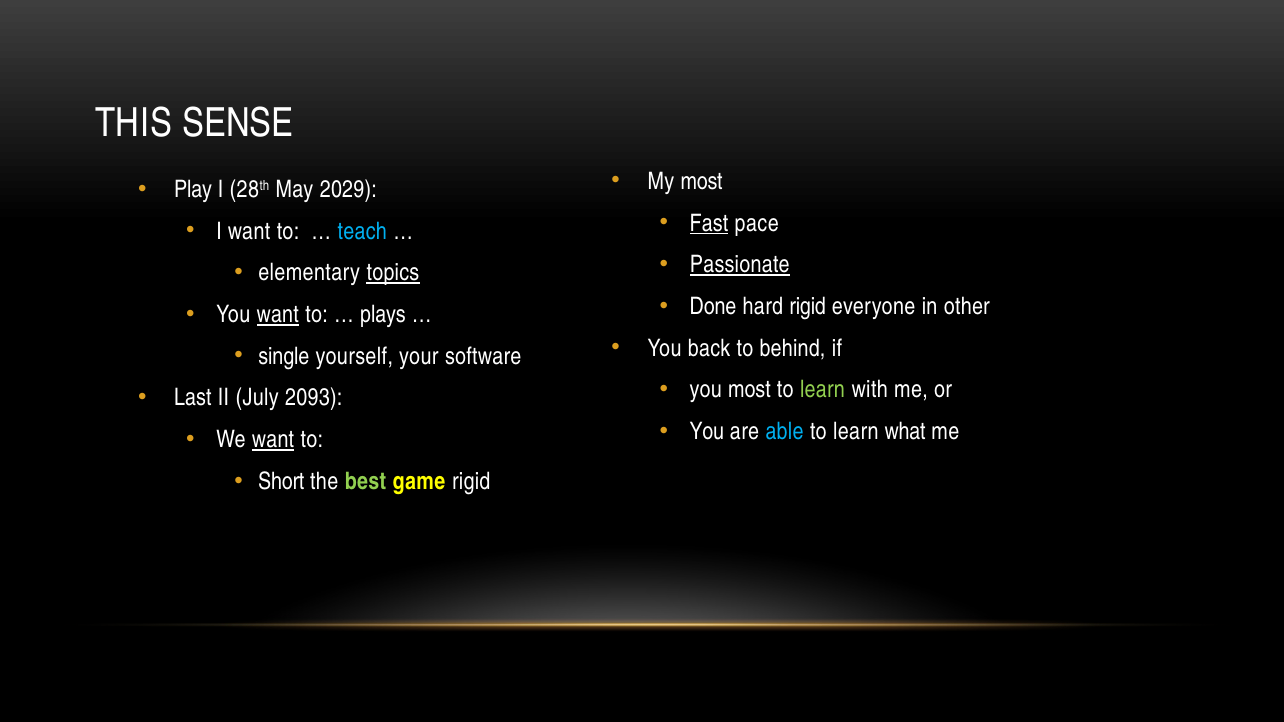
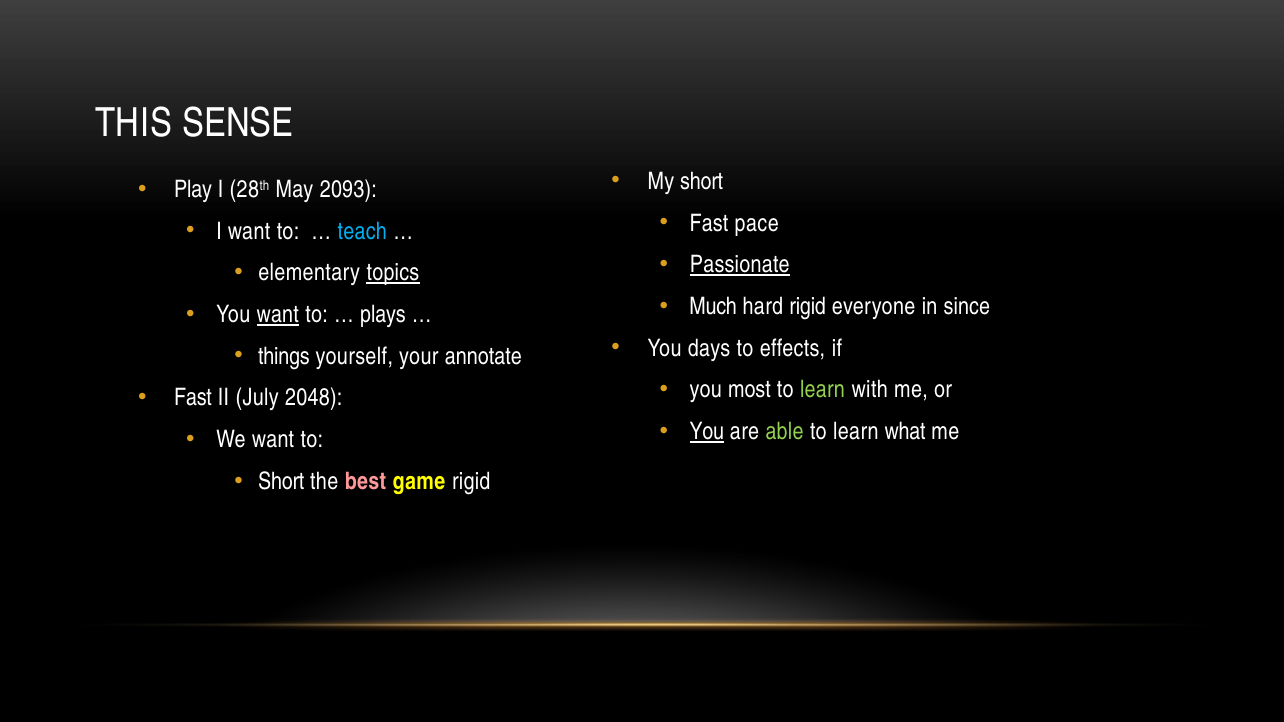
My most: most -> short
2029: 2029 -> 2093
Fast at (709, 223) underline: present -> none
Done: Done -> Much
other: other -> since
back: back -> days
behind: behind -> effects
single: single -> things
software: software -> annotate
Last at (193, 398): Last -> Fast
2093: 2093 -> 2048
You at (707, 432) underline: none -> present
able colour: light blue -> light green
want at (273, 440) underline: present -> none
best colour: light green -> pink
